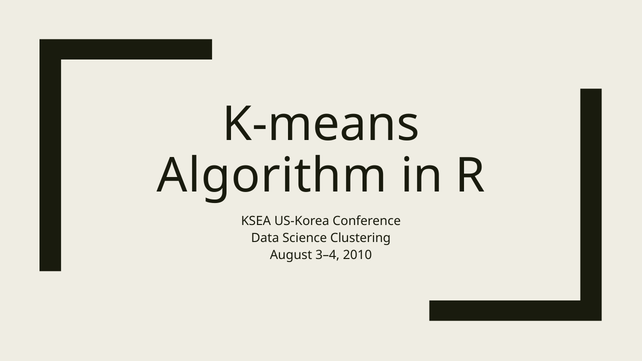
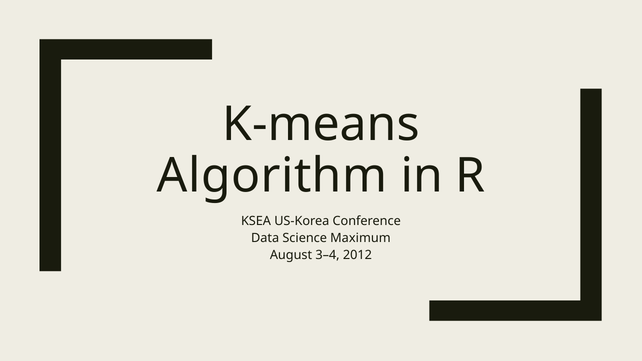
Clustering: Clustering -> Maximum
2010: 2010 -> 2012
